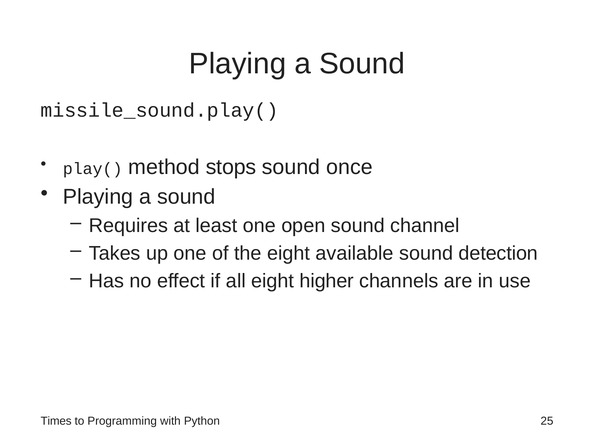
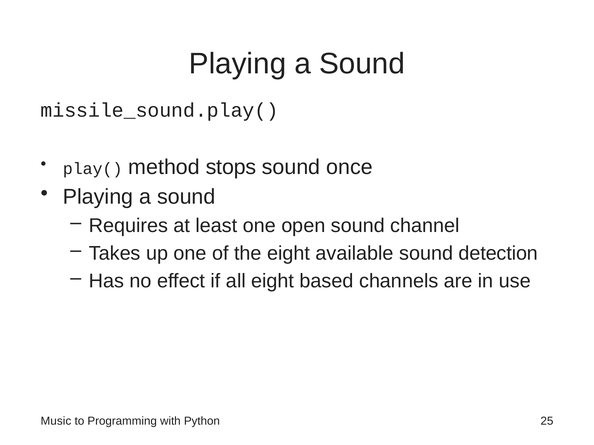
higher: higher -> based
Times: Times -> Music
